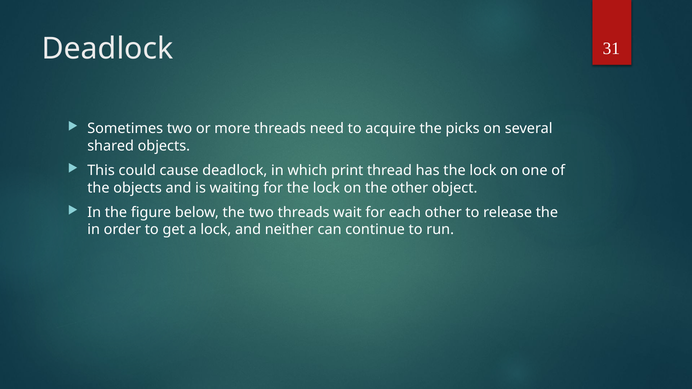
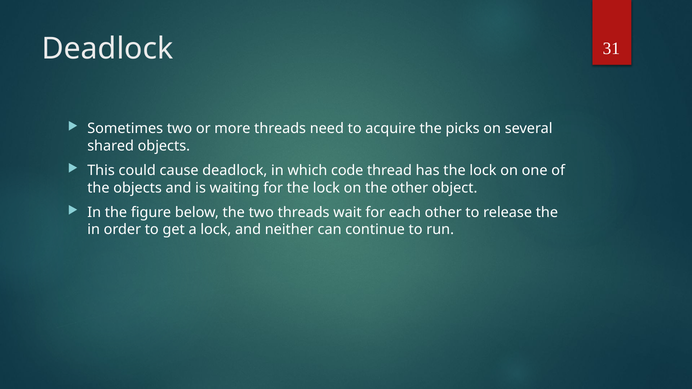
print: print -> code
